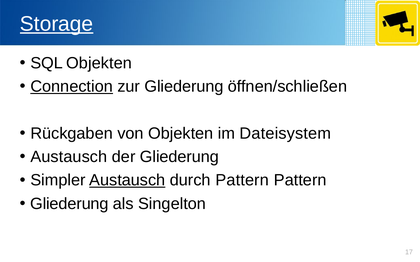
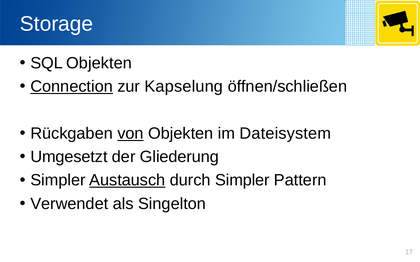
Storage underline: present -> none
zur Gliederung: Gliederung -> Kapselung
von underline: none -> present
Austausch at (69, 157): Austausch -> Umgesetzt
durch Pattern: Pattern -> Simpler
Gliederung at (69, 204): Gliederung -> Verwendet
